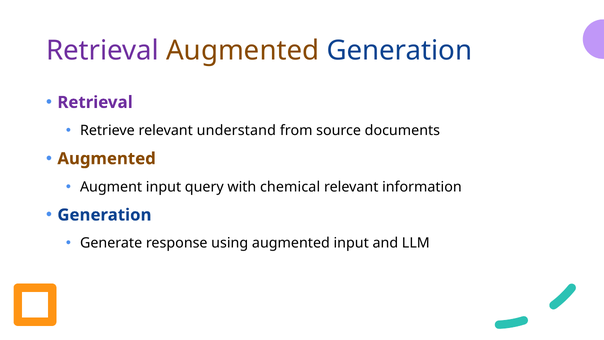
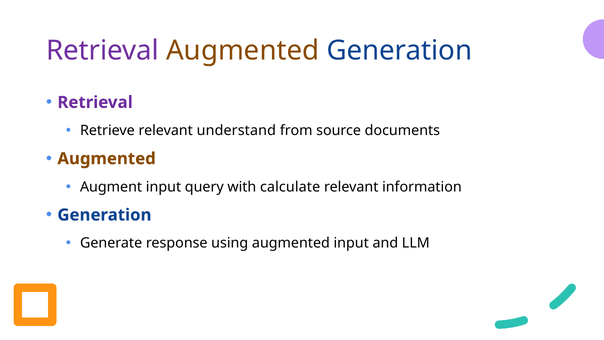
chemical: chemical -> calculate
